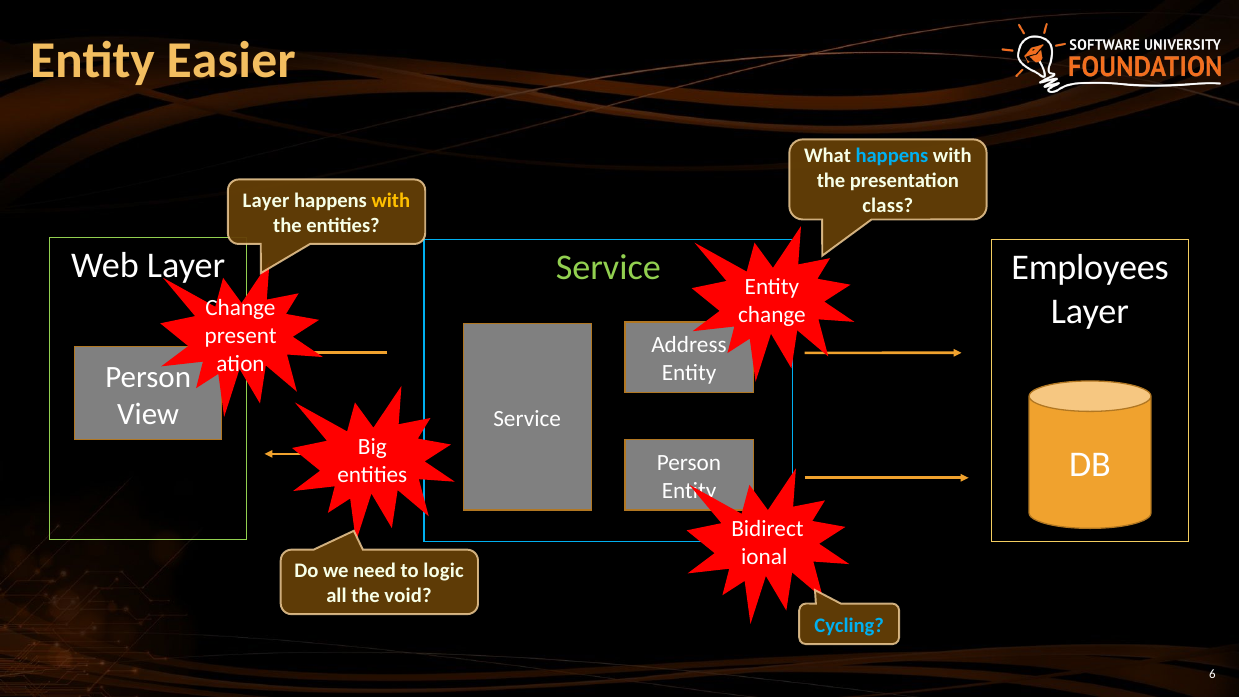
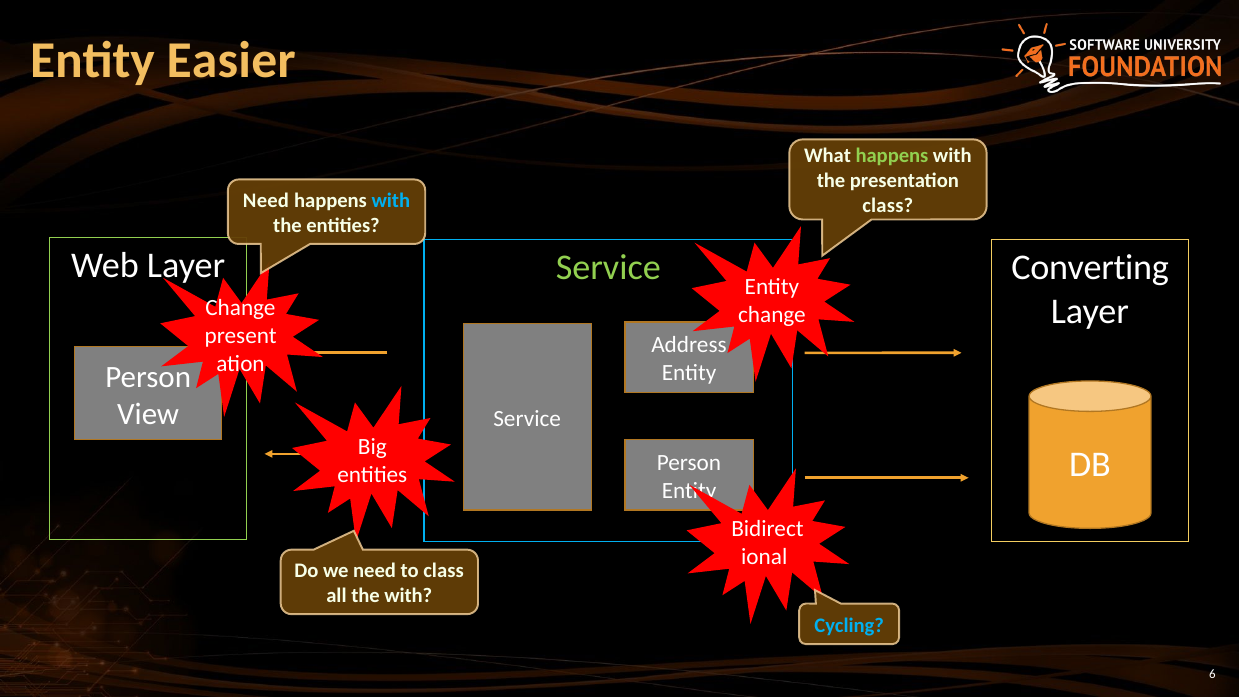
happens at (892, 156) colour: light blue -> light green
Layer at (266, 201): Layer -> Need
with at (391, 201) colour: yellow -> light blue
Employees: Employees -> Converting
to logic: logic -> class
the void: void -> with
